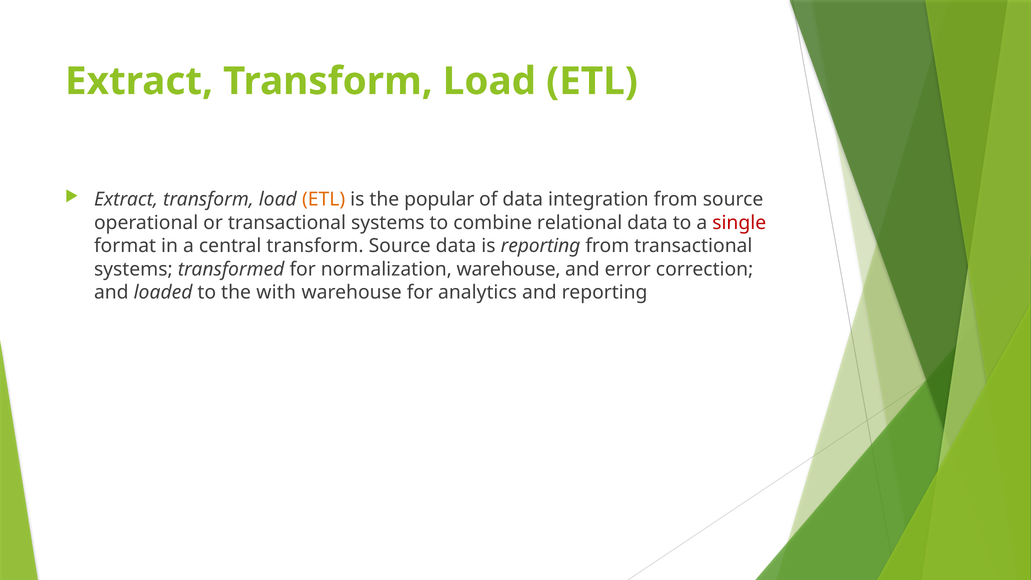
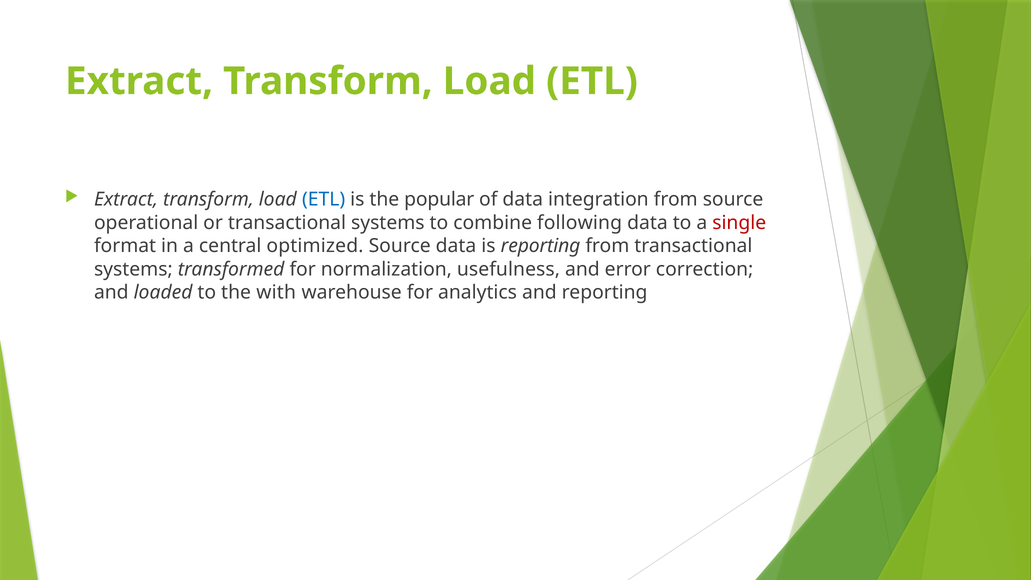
ETL at (324, 200) colour: orange -> blue
relational: relational -> following
central transform: transform -> optimized
normalization warehouse: warehouse -> usefulness
